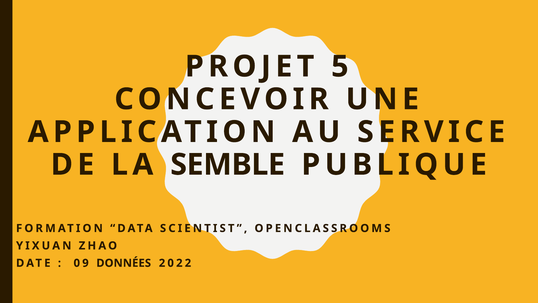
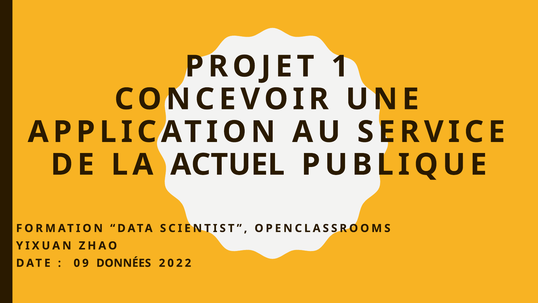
5: 5 -> 1
SEMBLE: SEMBLE -> ACTUEL
